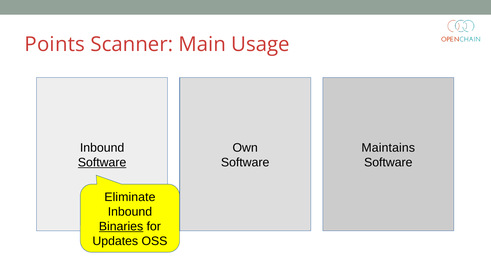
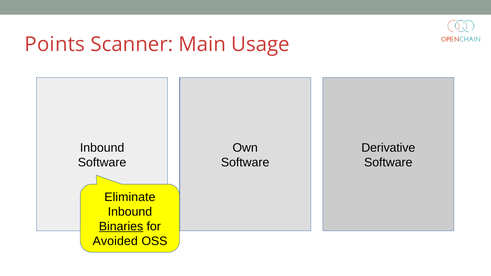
Maintains: Maintains -> Derivative
Software at (102, 163) underline: present -> none
Updates: Updates -> Avoided
